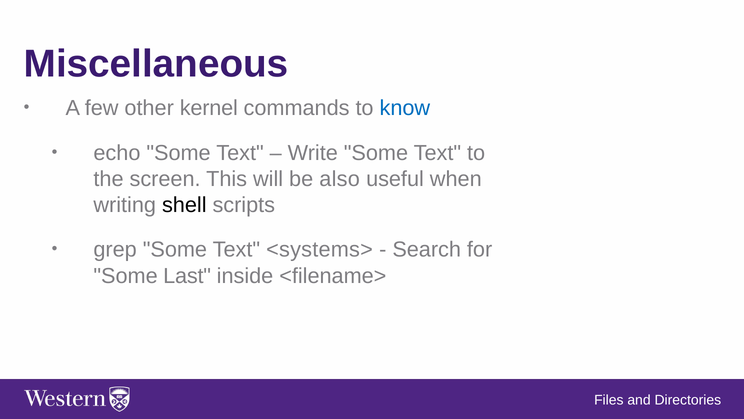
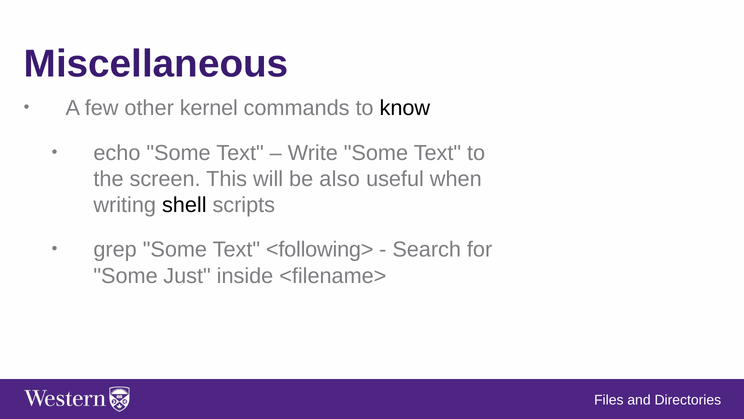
know colour: blue -> black
<systems>: <systems> -> <following>
Last: Last -> Just
